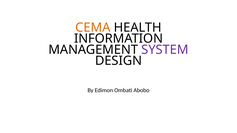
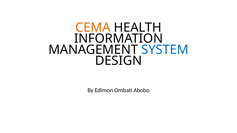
SYSTEM colour: purple -> blue
